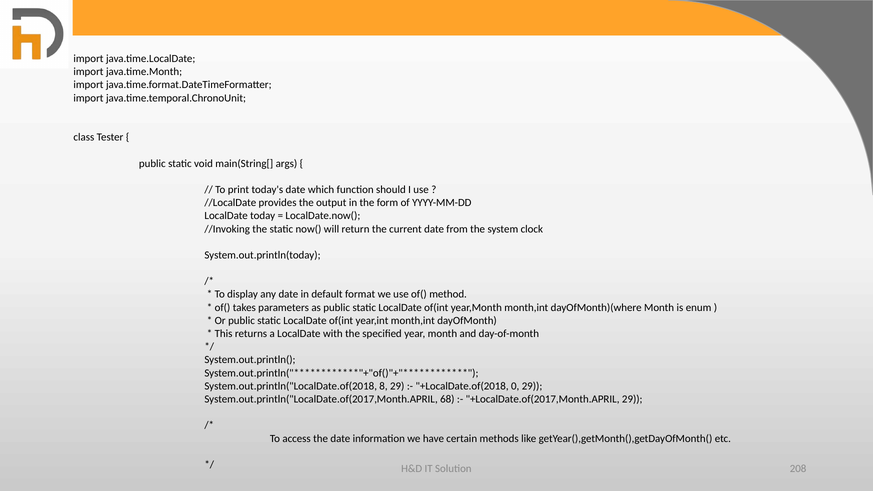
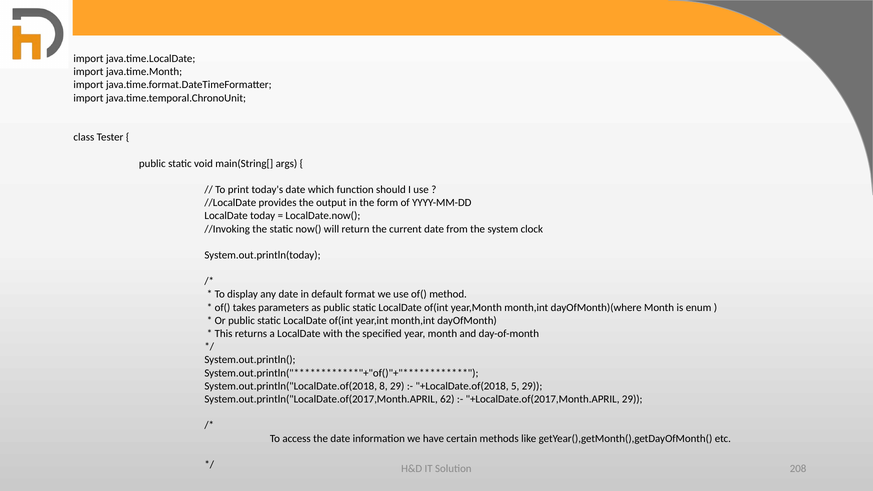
0: 0 -> 5
68: 68 -> 62
